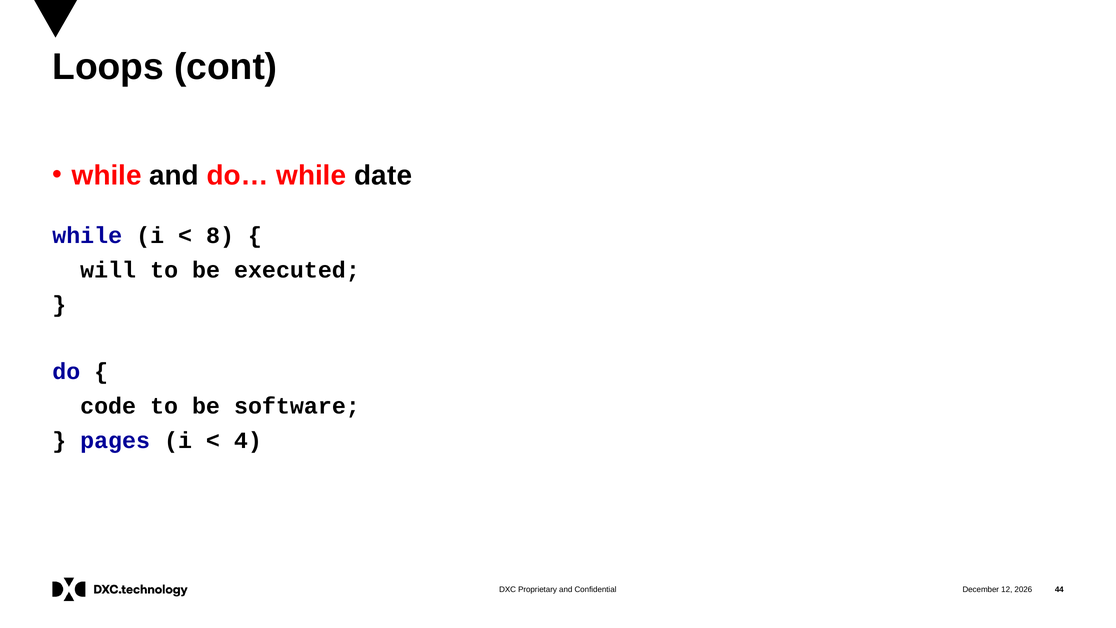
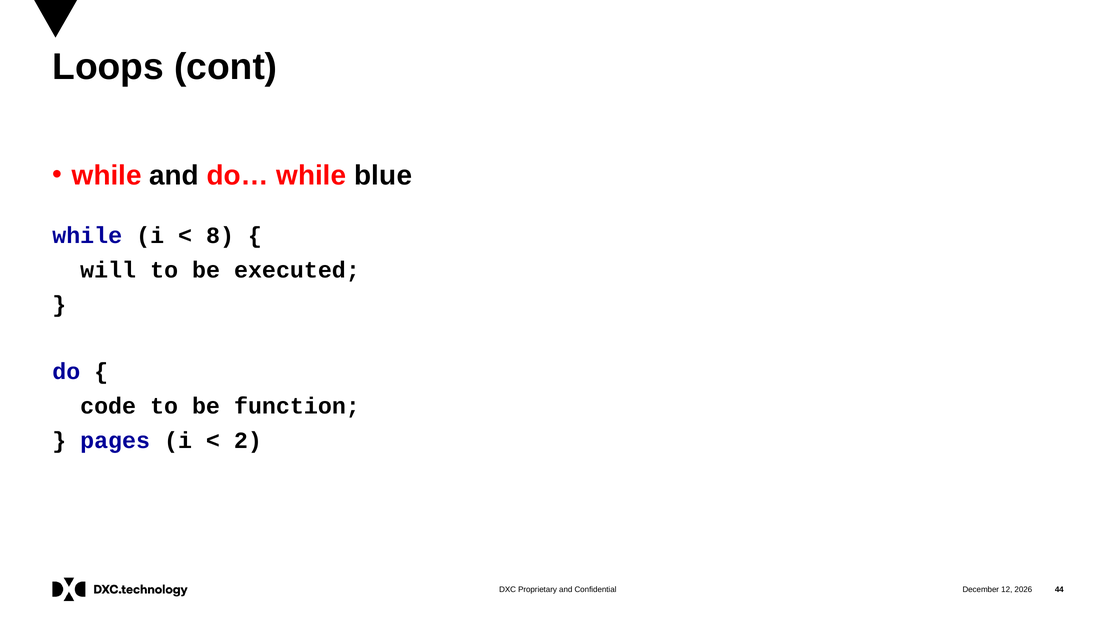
date: date -> blue
software: software -> function
4: 4 -> 2
